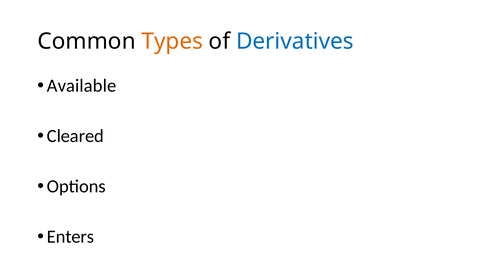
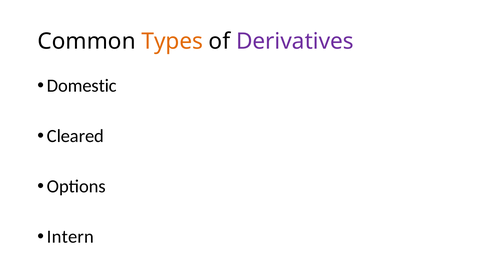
Derivatives colour: blue -> purple
Available: Available -> Domestic
Enters: Enters -> Intern
